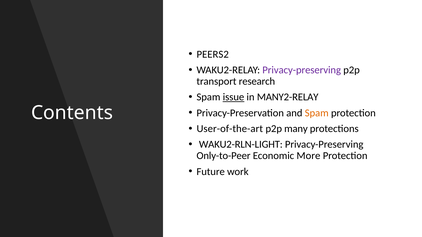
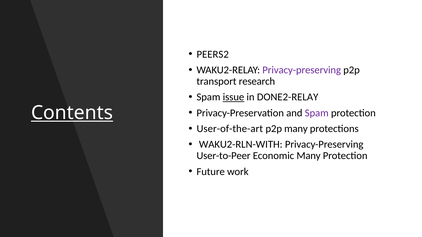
MANY2-RELAY: MANY2-RELAY -> DONE2-RELAY
Contents underline: none -> present
Spam at (317, 113) colour: orange -> purple
WAKU2-RLN-LIGHT: WAKU2-RLN-LIGHT -> WAKU2-RLN-WITH
Only-to-Peer: Only-to-Peer -> User-to-Peer
Economic More: More -> Many
